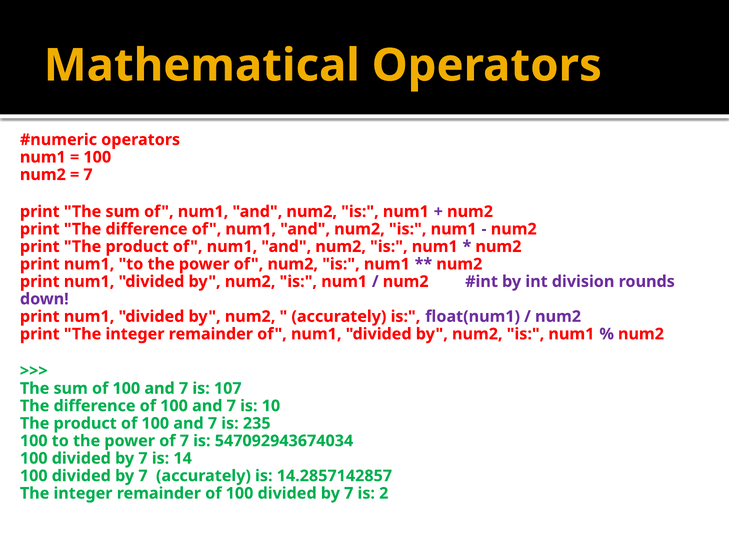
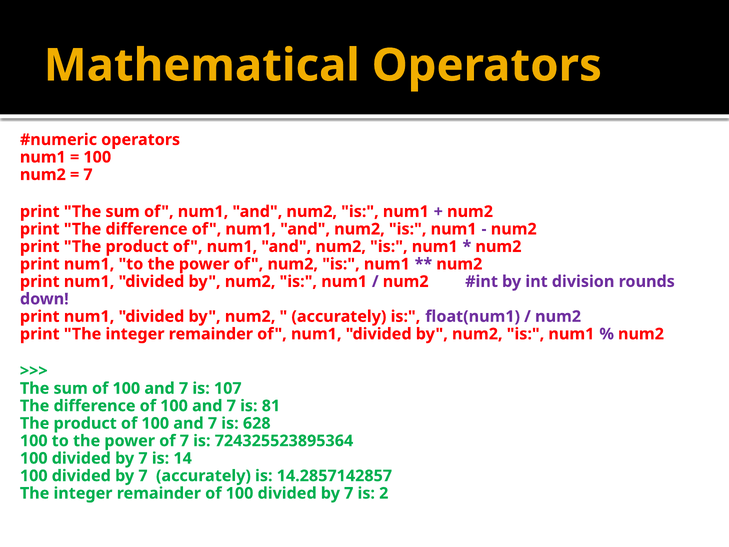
10: 10 -> 81
235: 235 -> 628
547092943674034: 547092943674034 -> 724325523895364
